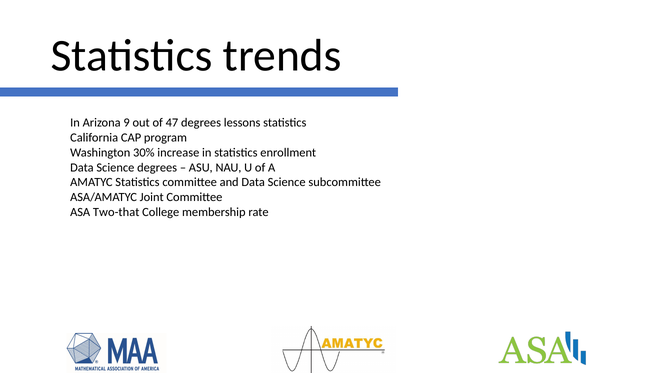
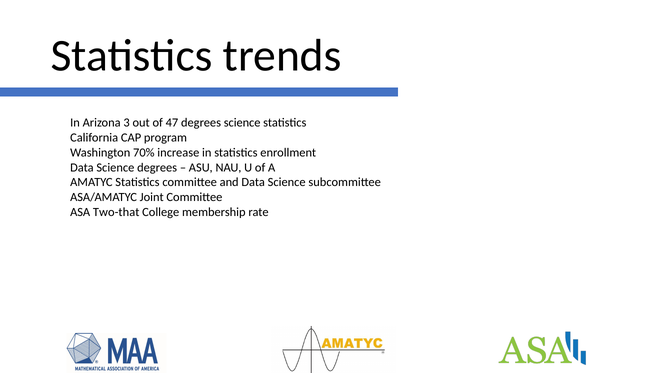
9: 9 -> 3
degrees lessons: lessons -> science
30%: 30% -> 70%
